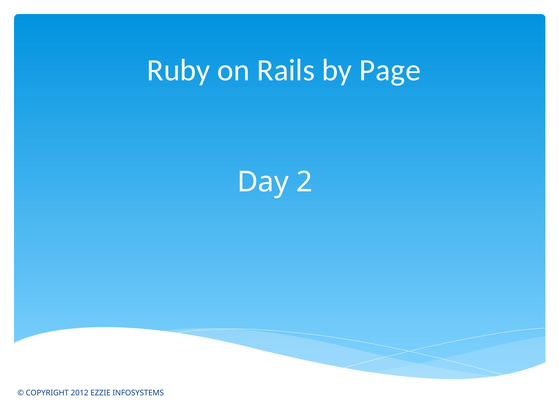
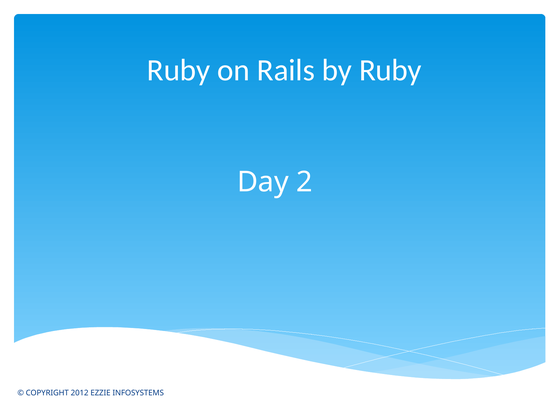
by Page: Page -> Ruby
